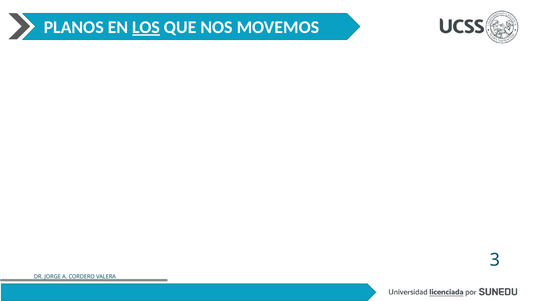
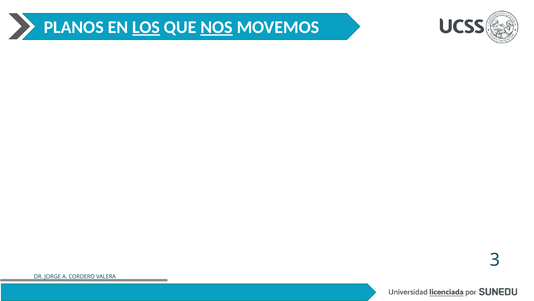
NOS underline: none -> present
